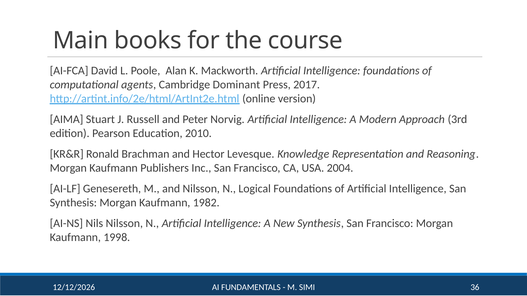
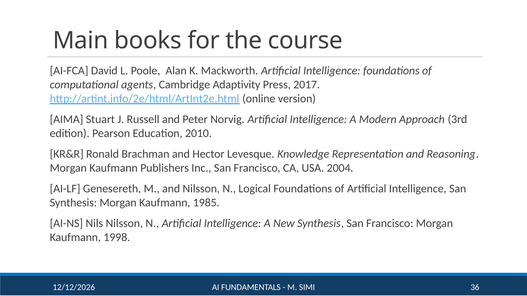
Dominant: Dominant -> Adaptivity
1982: 1982 -> 1985
